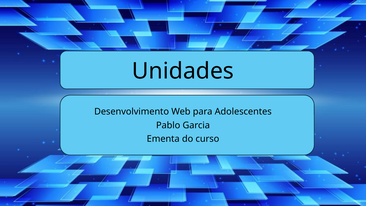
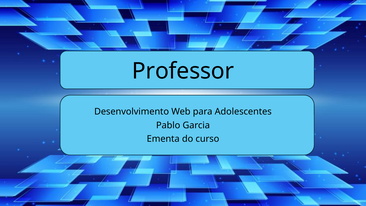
Unidades: Unidades -> Professor
